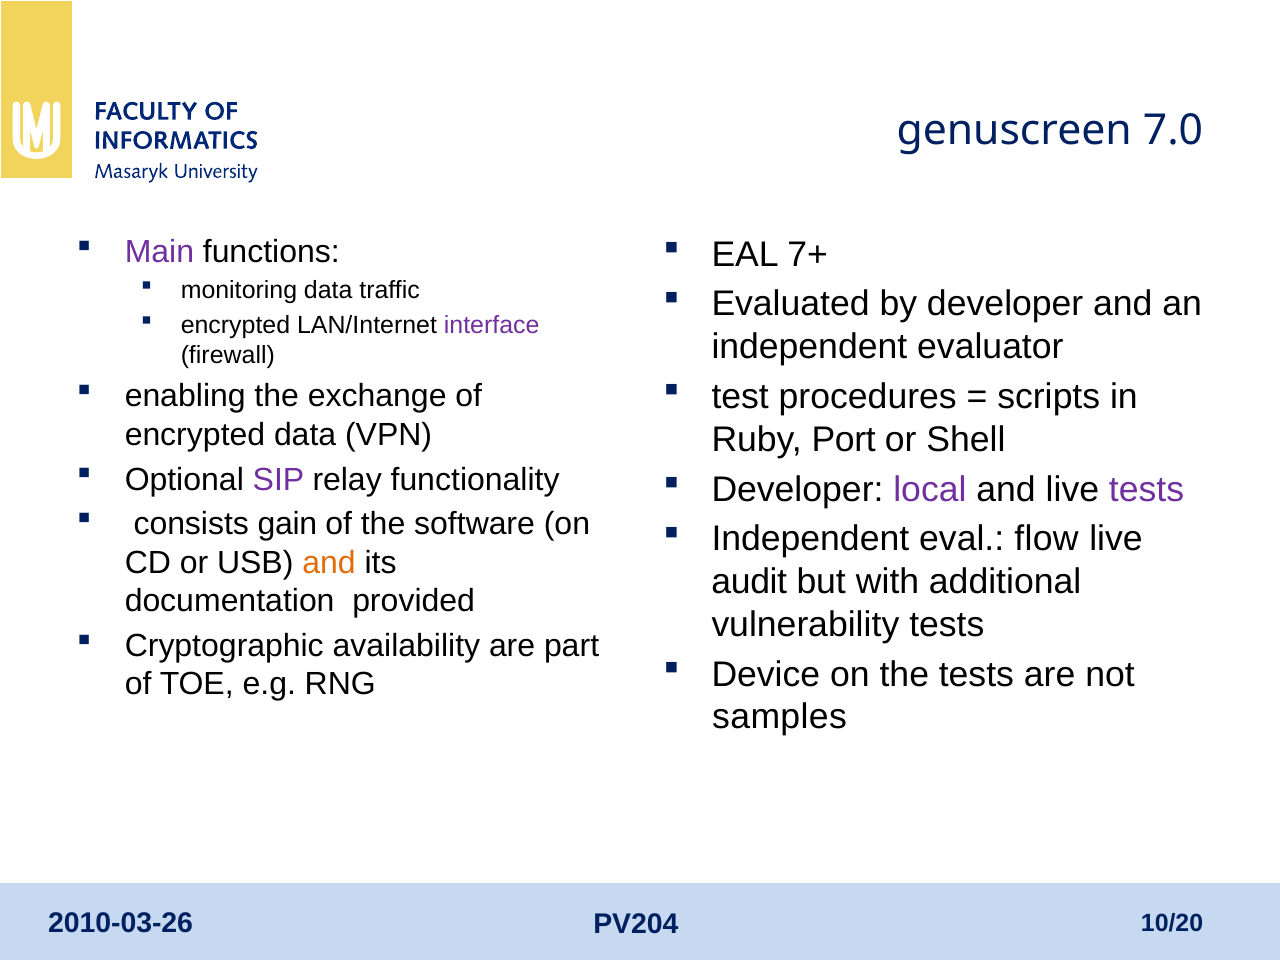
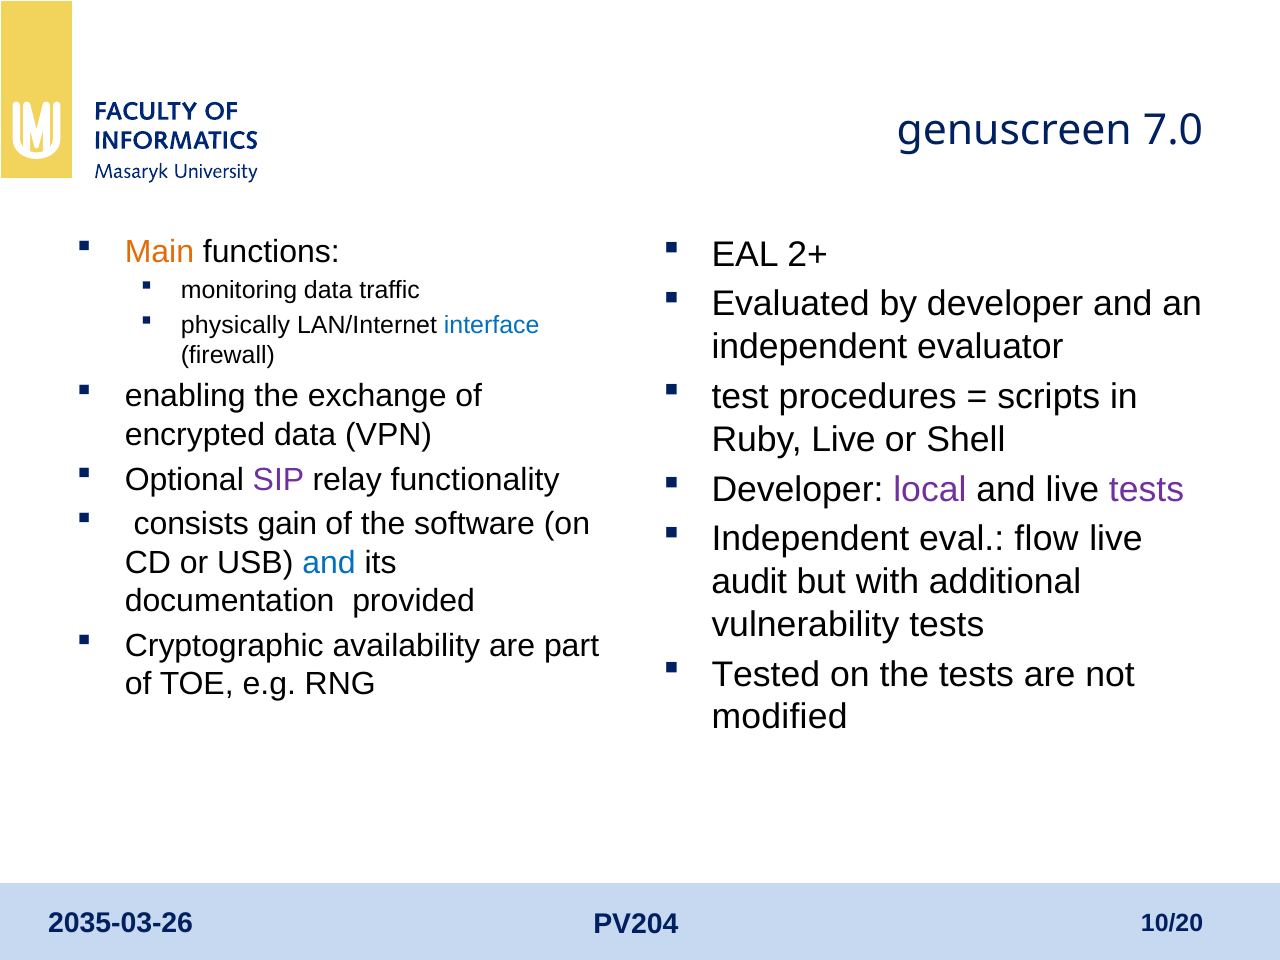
Main colour: purple -> orange
7+: 7+ -> 2+
encrypted at (235, 325): encrypted -> physically
interface colour: purple -> blue
Ruby Port: Port -> Live
and at (329, 563) colour: orange -> blue
Device: Device -> Tested
samples: samples -> modified
2010-03-26: 2010-03-26 -> 2035-03-26
